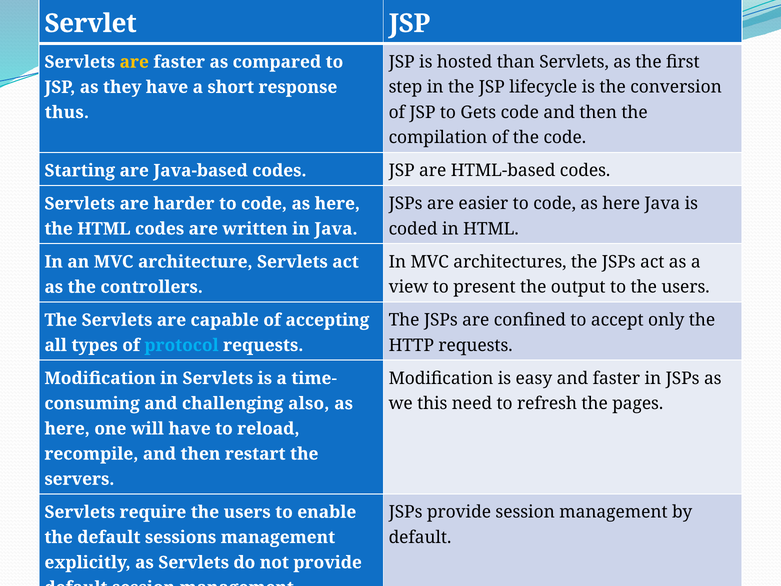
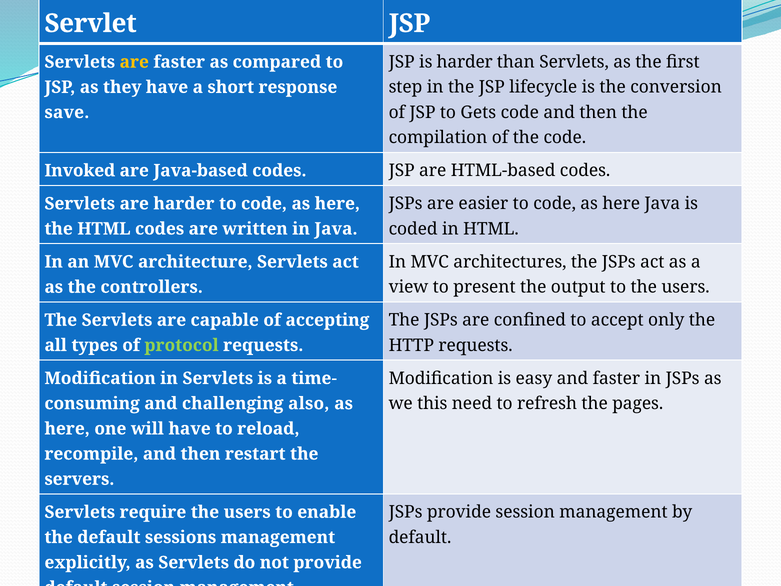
is hosted: hosted -> harder
thus: thus -> save
Starting: Starting -> Invoked
protocol colour: light blue -> light green
